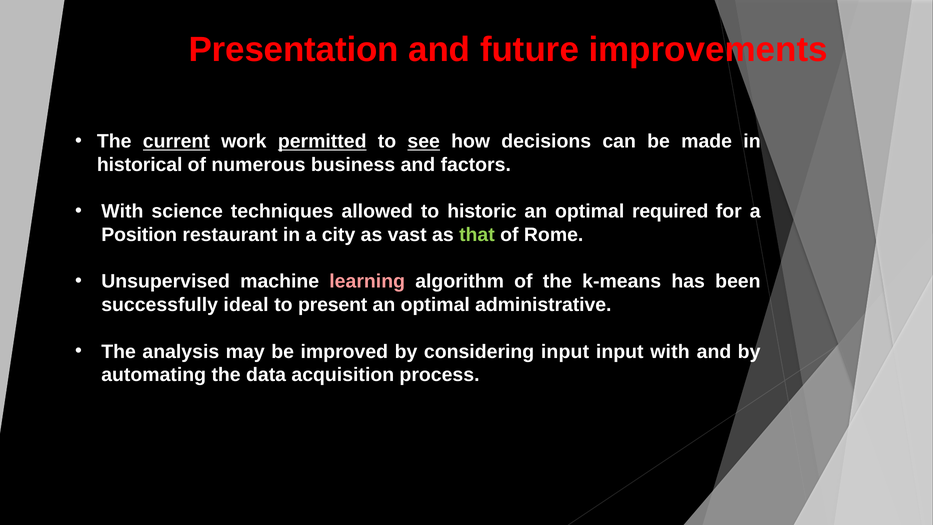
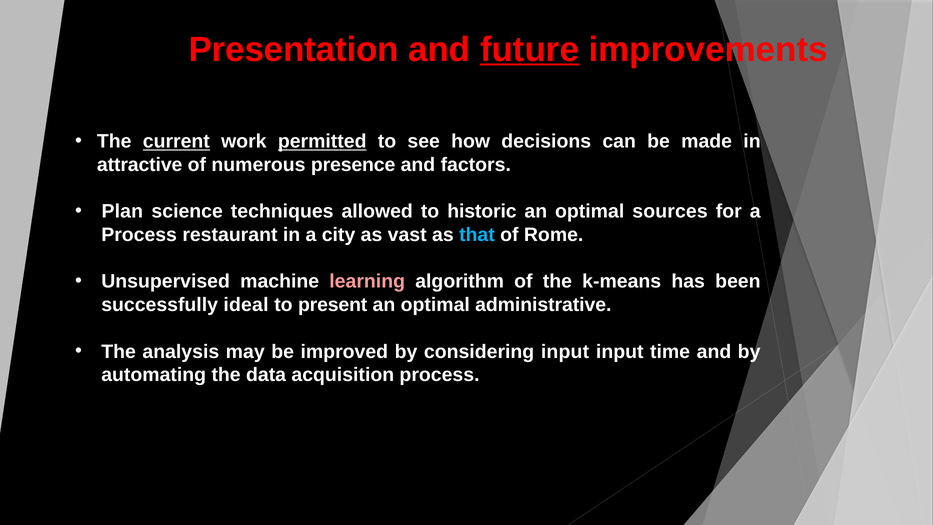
future underline: none -> present
see underline: present -> none
historical: historical -> attractive
business: business -> presence
With at (122, 211): With -> Plan
required: required -> sources
Position at (139, 235): Position -> Process
that colour: light green -> light blue
input with: with -> time
